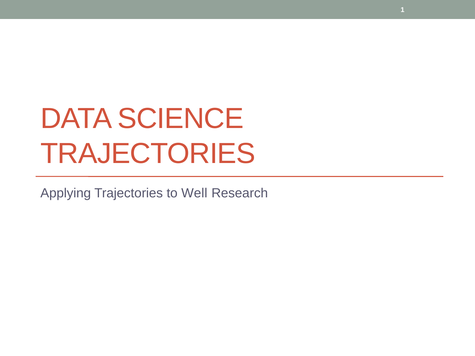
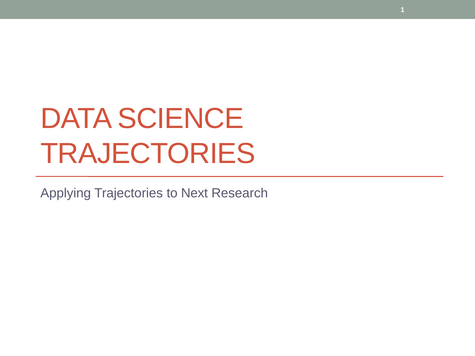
Well: Well -> Next
